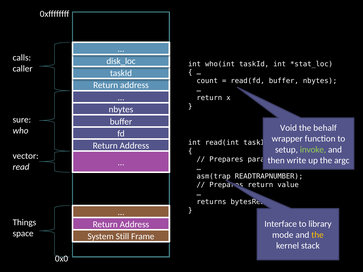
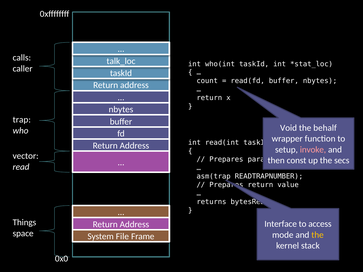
disk_loc: disk_loc -> talk_loc
sure: sure -> trap
invoke colour: light green -> pink
write: write -> const
argc: argc -> secs
library: library -> access
Still: Still -> File
